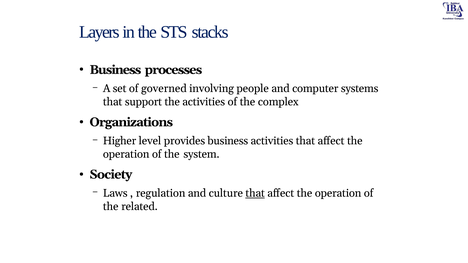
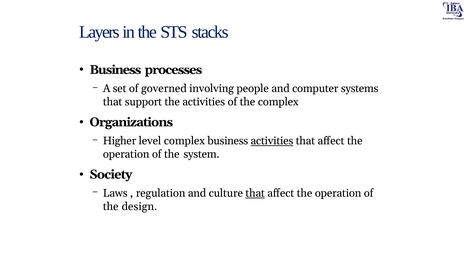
level provides: provides -> complex
activities at (272, 141) underline: none -> present
related: related -> design
